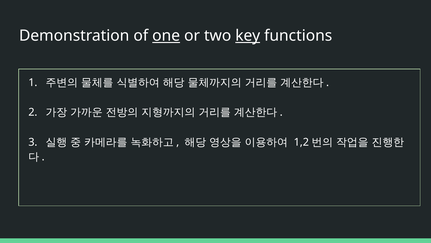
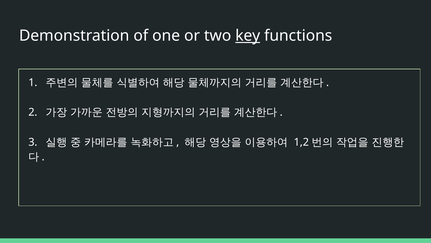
one underline: present -> none
